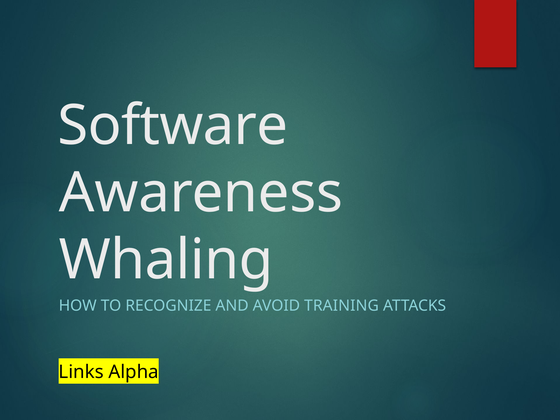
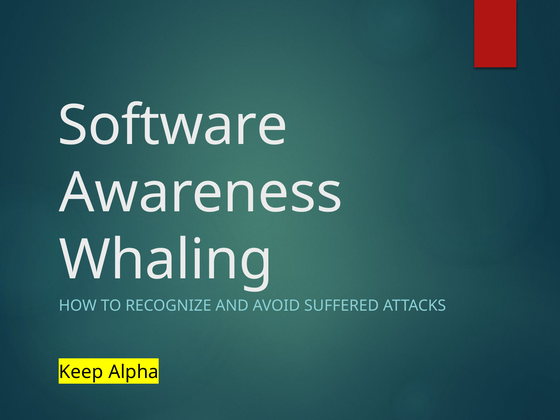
TRAINING: TRAINING -> SUFFERED
Links: Links -> Keep
